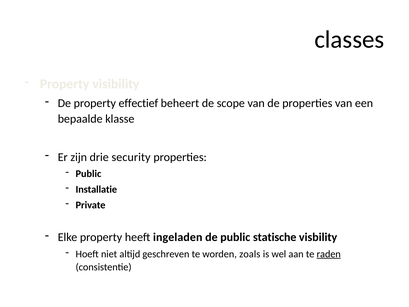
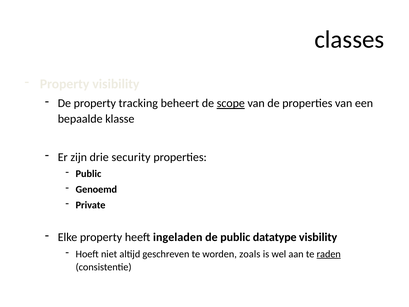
effectief: effectief -> tracking
scope underline: none -> present
Installatie: Installatie -> Genoemd
statische: statische -> datatype
